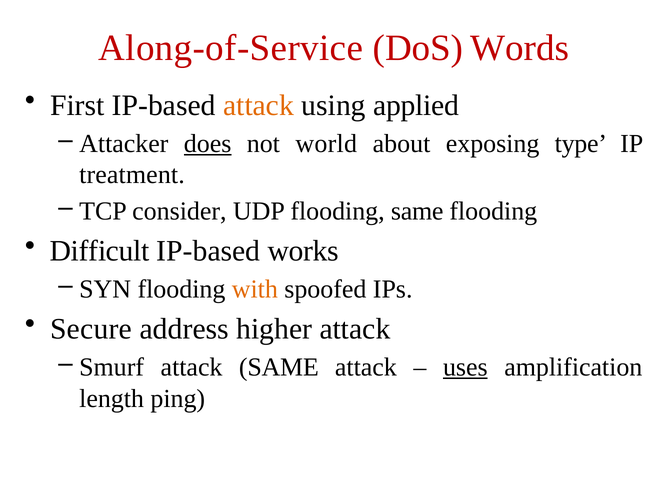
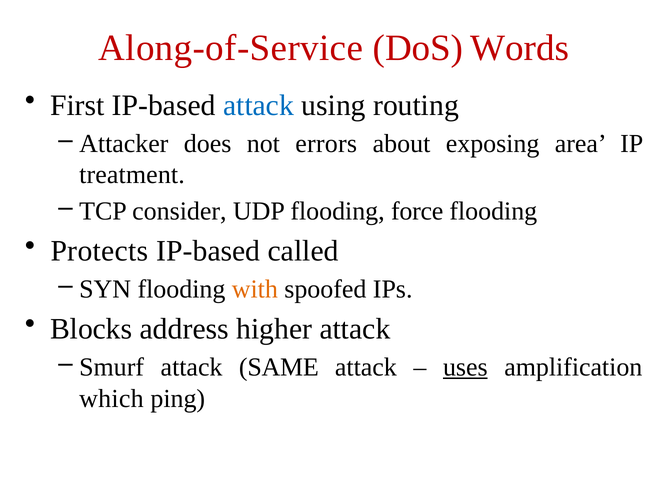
attack at (259, 105) colour: orange -> blue
applied: applied -> routing
does underline: present -> none
world: world -> errors
type: type -> area
flooding same: same -> force
Difficult: Difficult -> Protects
works: works -> called
Secure: Secure -> Blocks
length: length -> which
